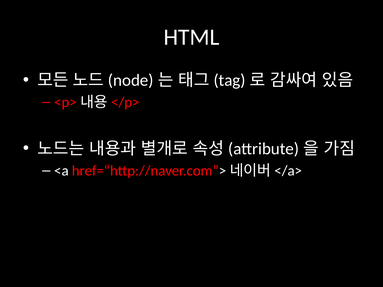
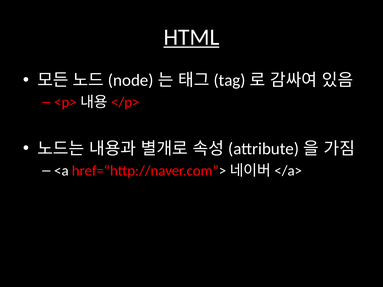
HTML underline: none -> present
